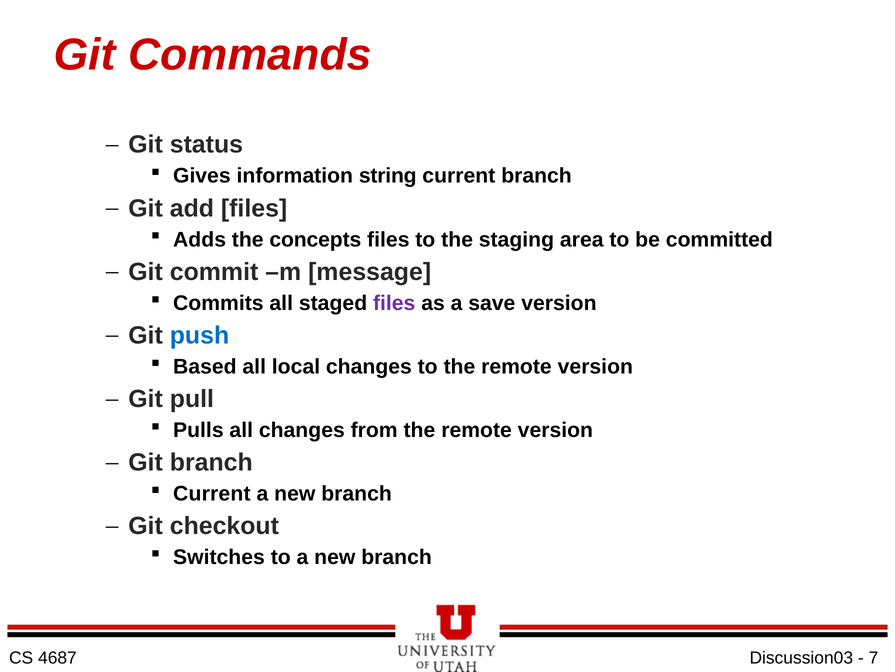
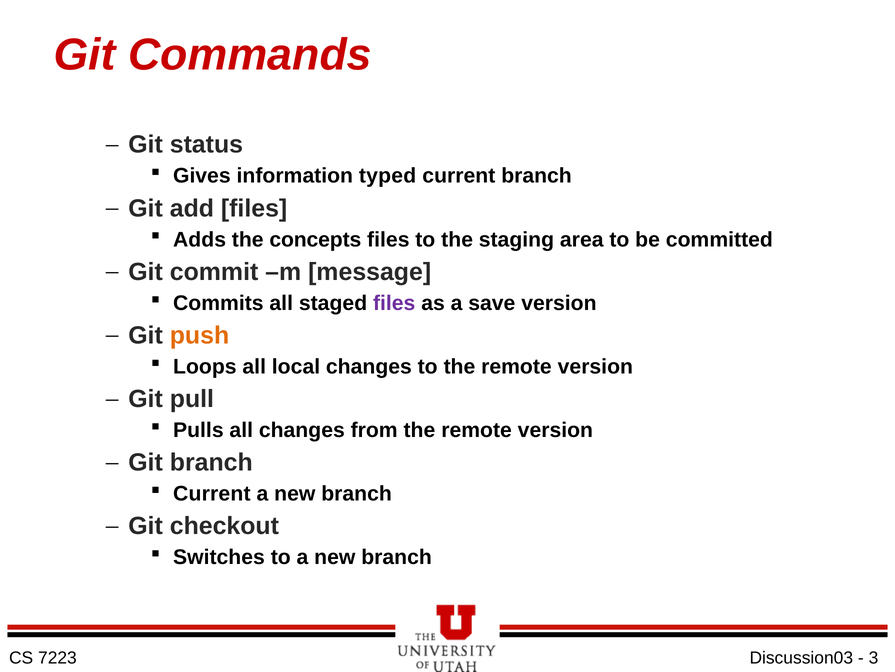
string: string -> typed
push colour: blue -> orange
Based: Based -> Loops
4687: 4687 -> 7223
7: 7 -> 3
